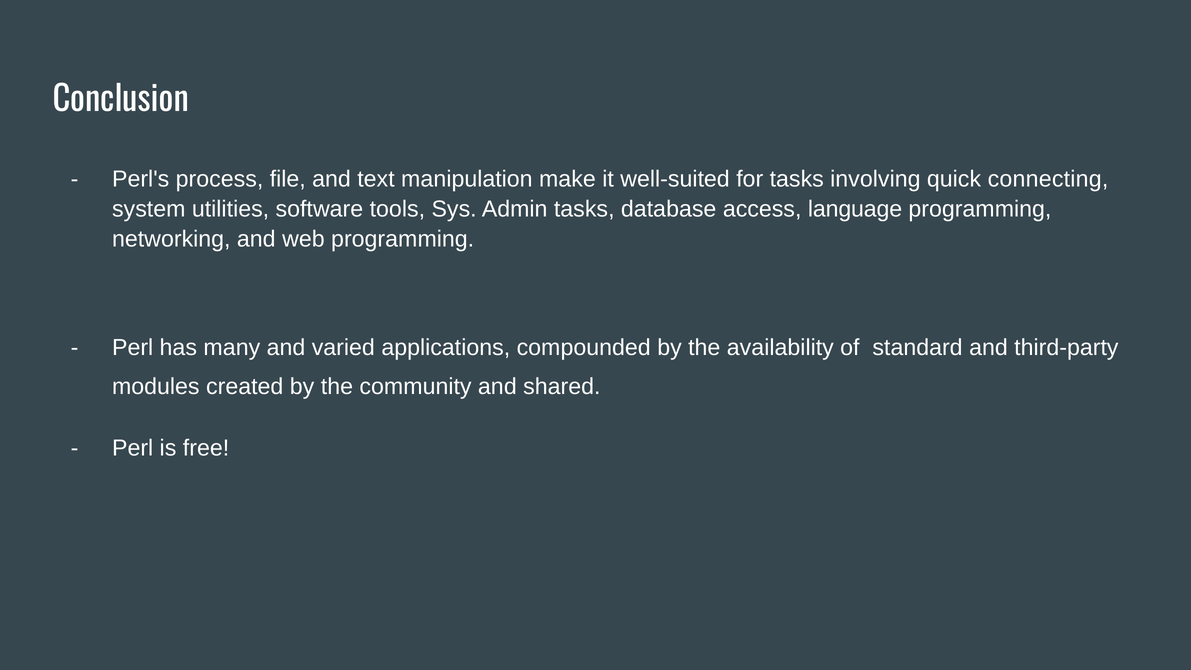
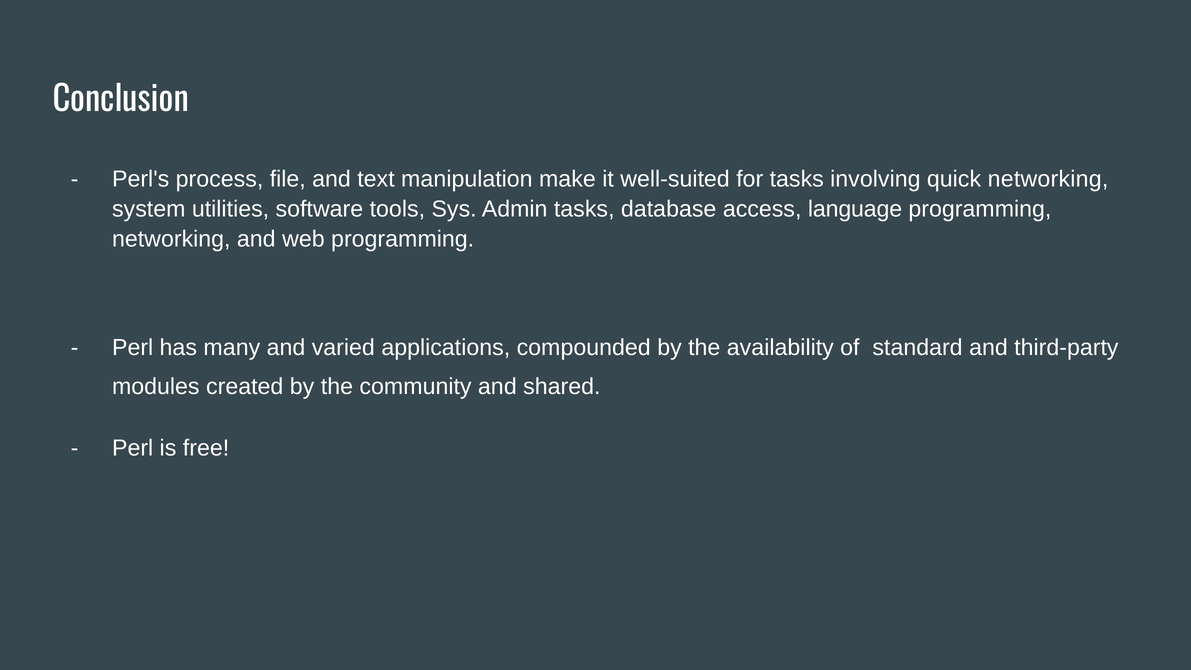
quick connecting: connecting -> networking
